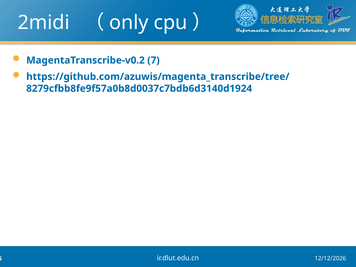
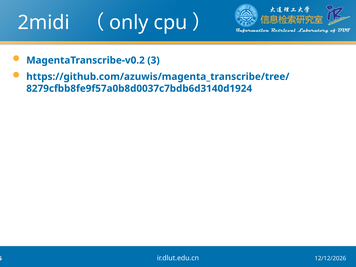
7: 7 -> 3
